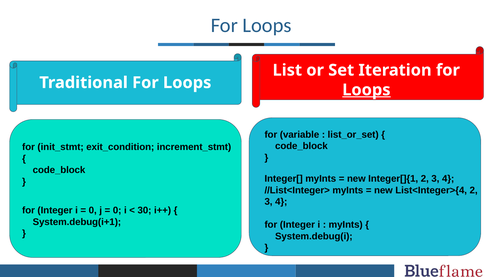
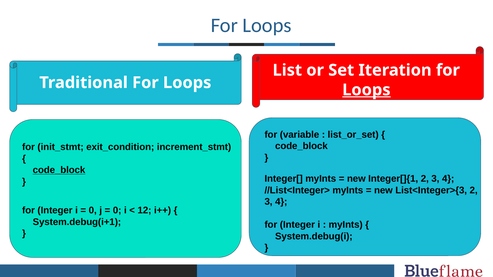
code_block at (59, 170) underline: none -> present
List<Integer>{4: List<Integer>{4 -> List<Integer>{3
30: 30 -> 12
